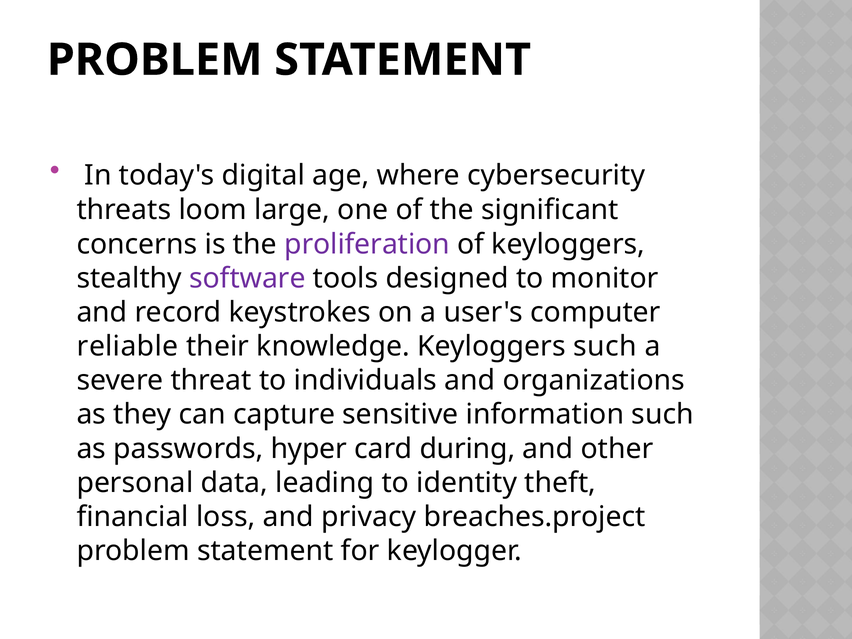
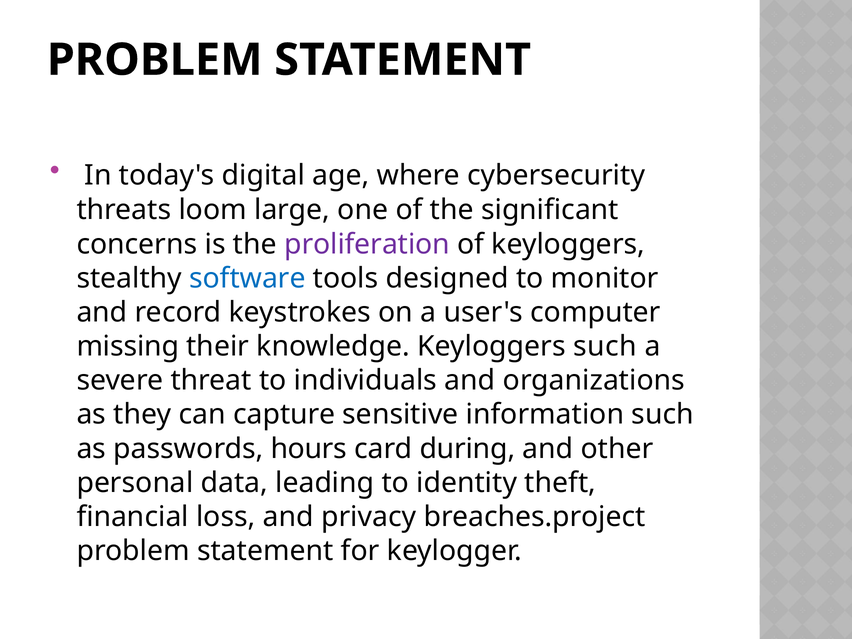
software colour: purple -> blue
reliable: reliable -> missing
hyper: hyper -> hours
